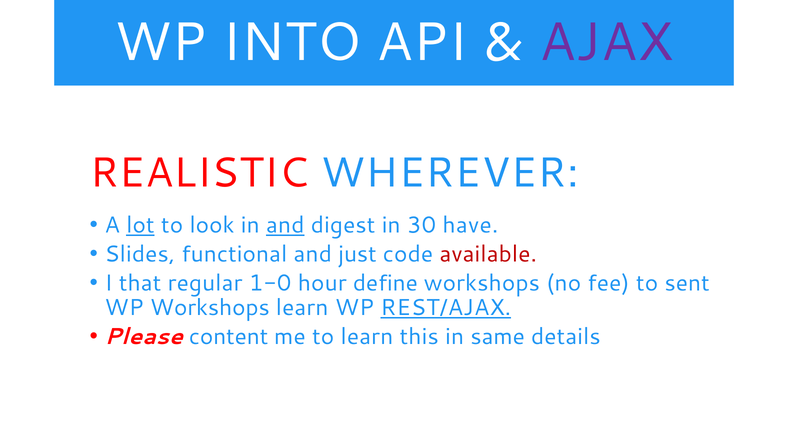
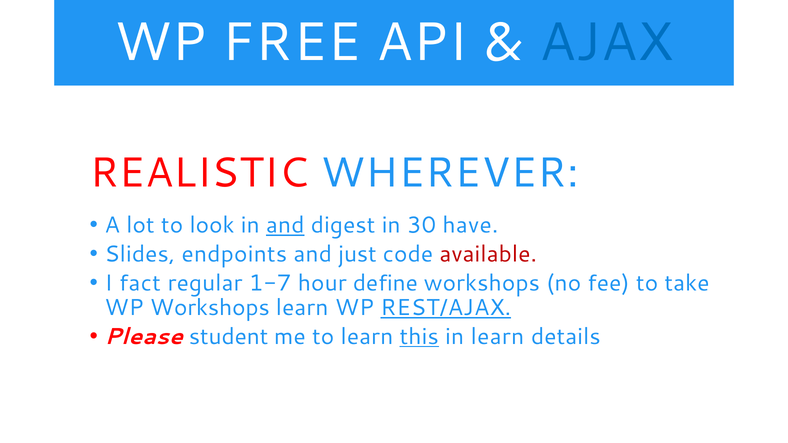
INTO: INTO -> FREE
AJAX colour: purple -> blue
lot underline: present -> none
functional: functional -> endpoints
that: that -> fact
1-0: 1-0 -> 1-7
sent: sent -> take
content: content -> student
this underline: none -> present
in same: same -> learn
